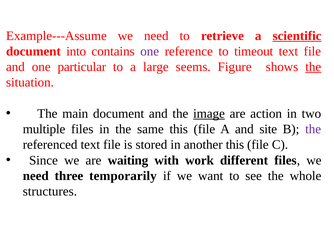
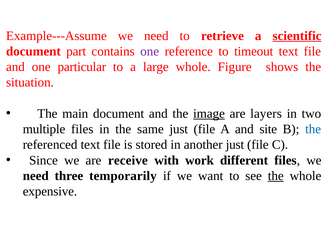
into: into -> part
large seems: seems -> whole
the at (313, 67) underline: present -> none
action: action -> layers
same this: this -> just
the at (313, 129) colour: purple -> blue
another this: this -> just
waiting: waiting -> receive
the at (276, 176) underline: none -> present
structures: structures -> expensive
